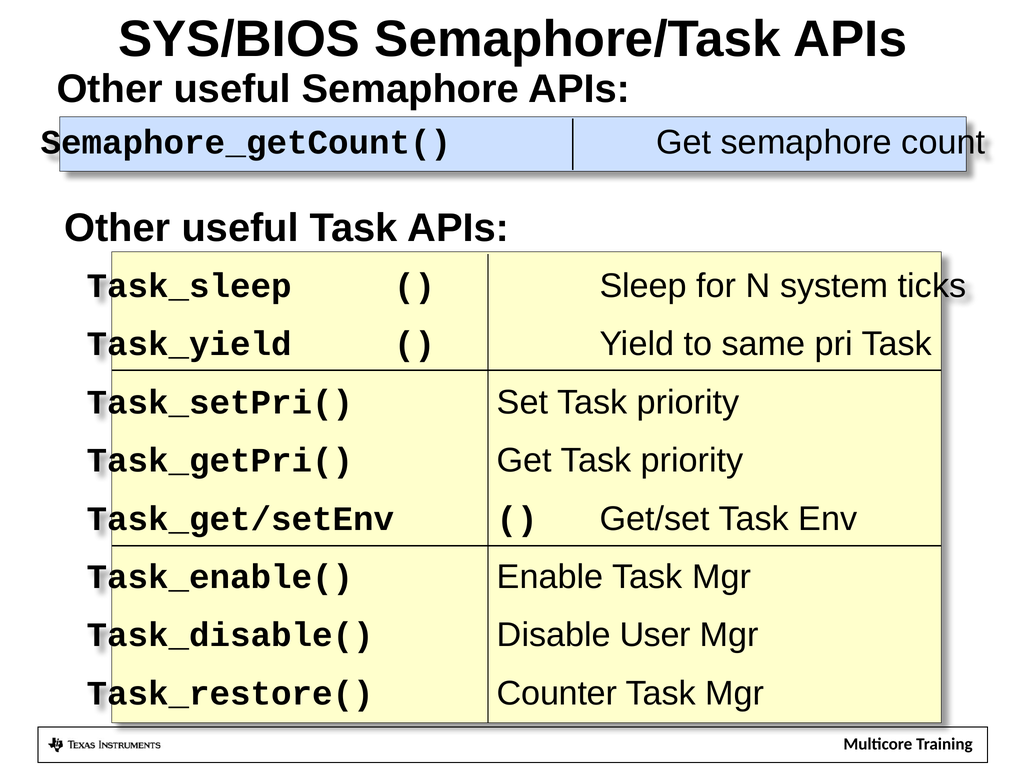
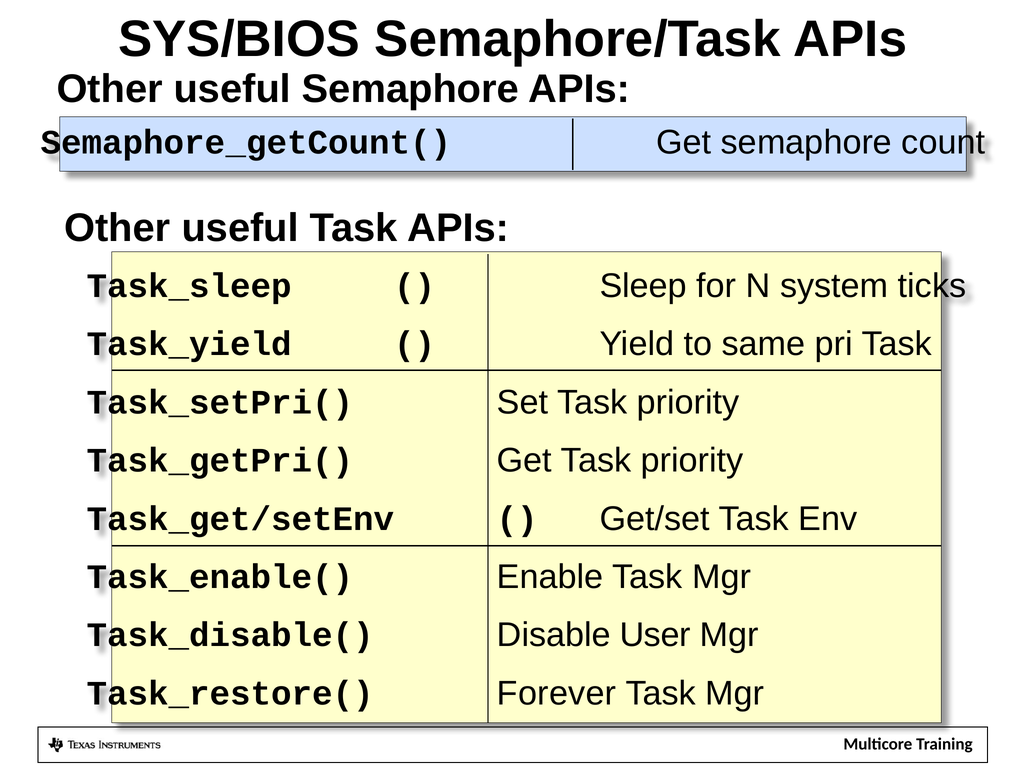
Counter: Counter -> Forever
